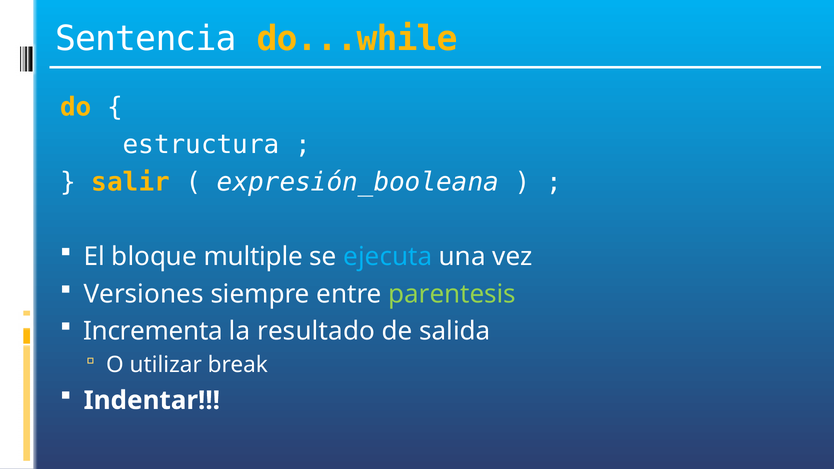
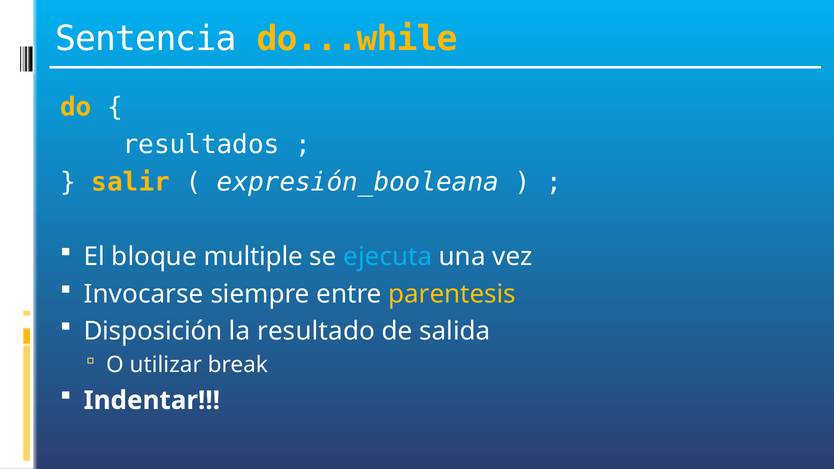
estructura: estructura -> resultados
Versiones: Versiones -> Invocarse
parentesis colour: light green -> yellow
Incrementa: Incrementa -> Disposición
